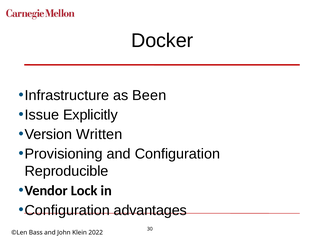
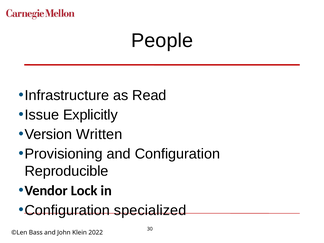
Docker: Docker -> People
Been: Been -> Read
advantages: advantages -> specialized
